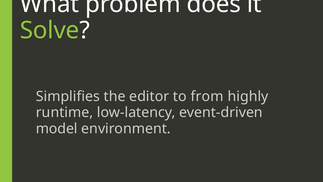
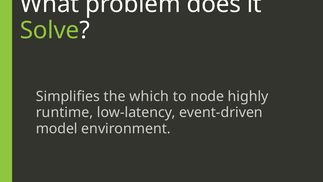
editor: editor -> which
from: from -> node
